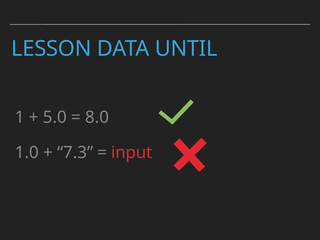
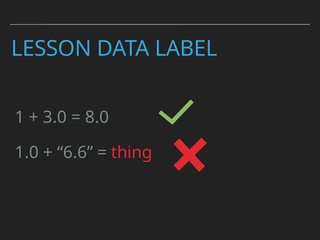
UNTIL: UNTIL -> LABEL
5.0: 5.0 -> 3.0
7.3: 7.3 -> 6.6
input: input -> thing
